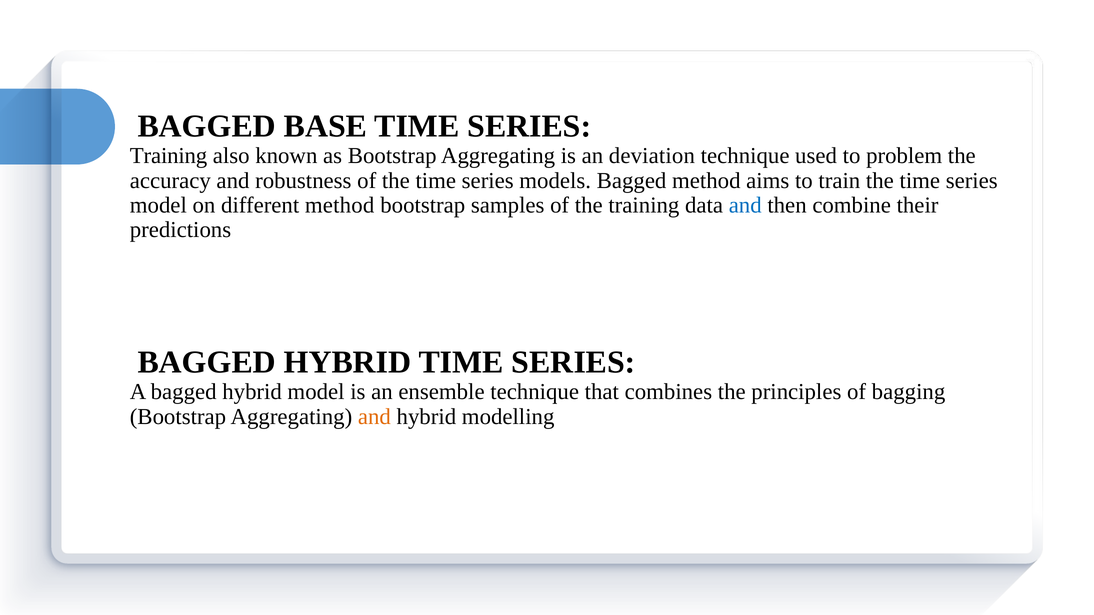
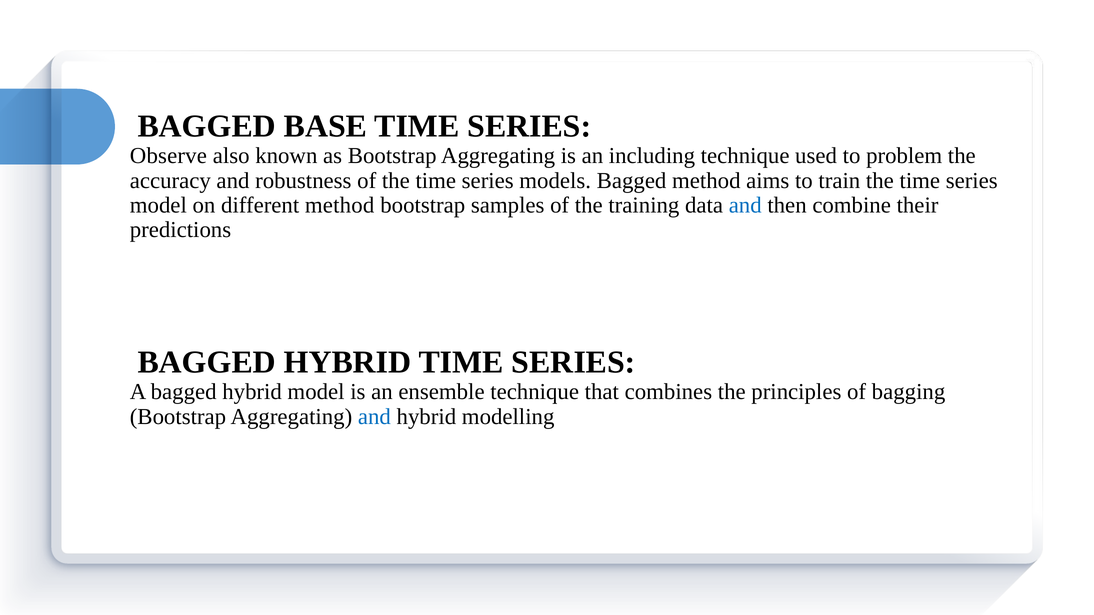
Training at (169, 156): Training -> Observe
deviation: deviation -> including
and at (374, 417) colour: orange -> blue
